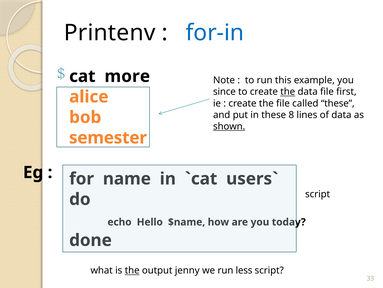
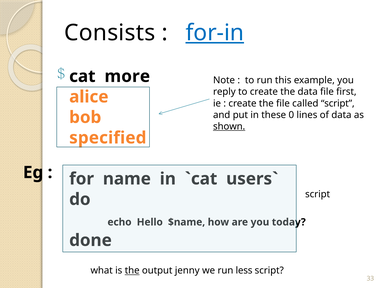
Printenv: Printenv -> Consists
for-in underline: none -> present
since: since -> reply
the at (288, 92) underline: present -> none
called these: these -> script
8: 8 -> 0
semester: semester -> specified
